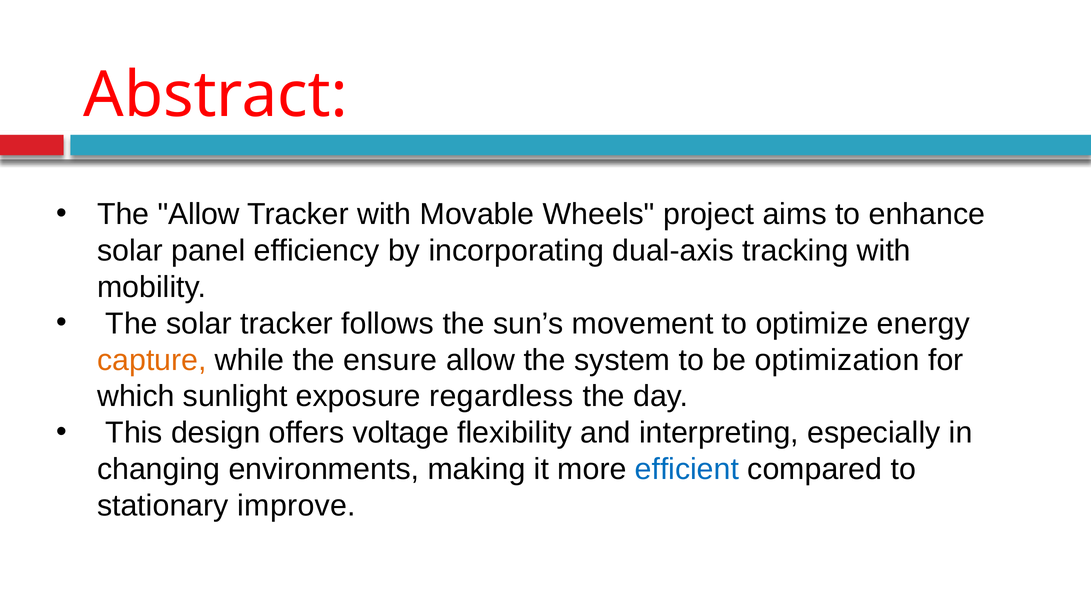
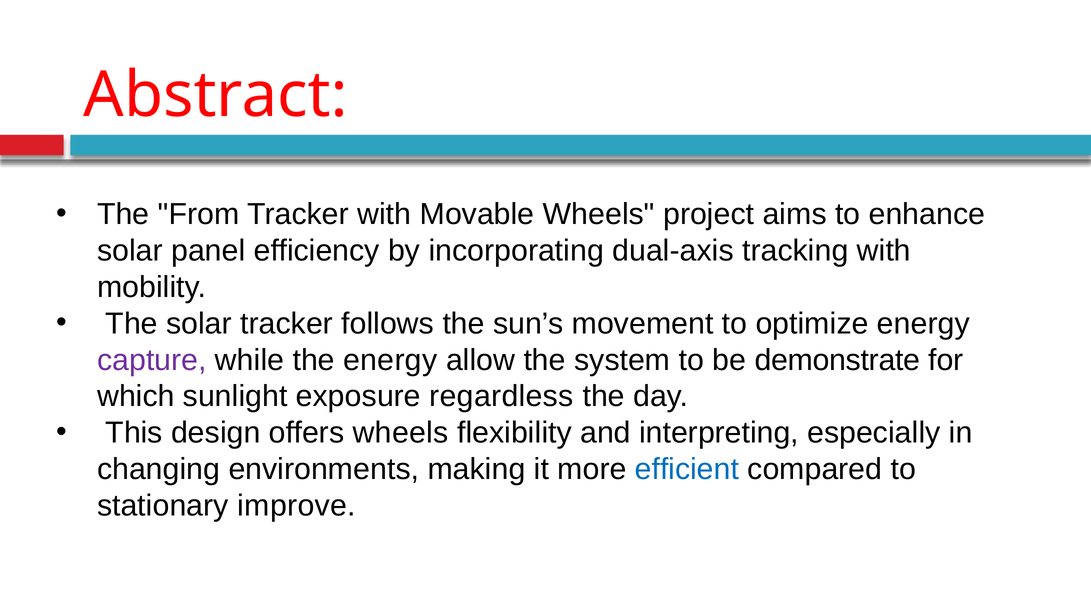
The Allow: Allow -> From
capture colour: orange -> purple
the ensure: ensure -> energy
optimization: optimization -> demonstrate
offers voltage: voltage -> wheels
